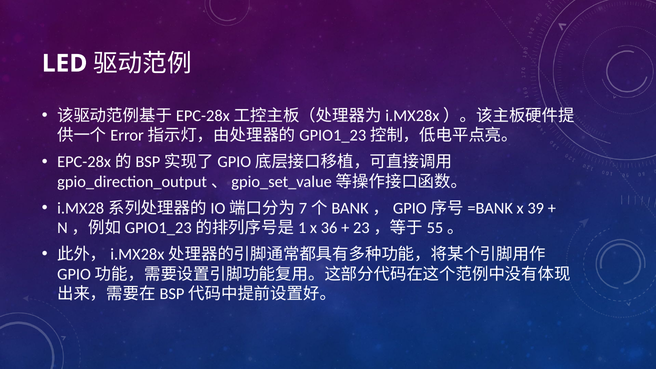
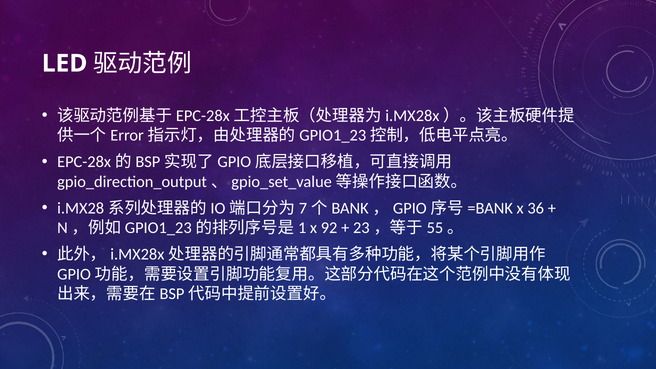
39: 39 -> 36
36: 36 -> 92
